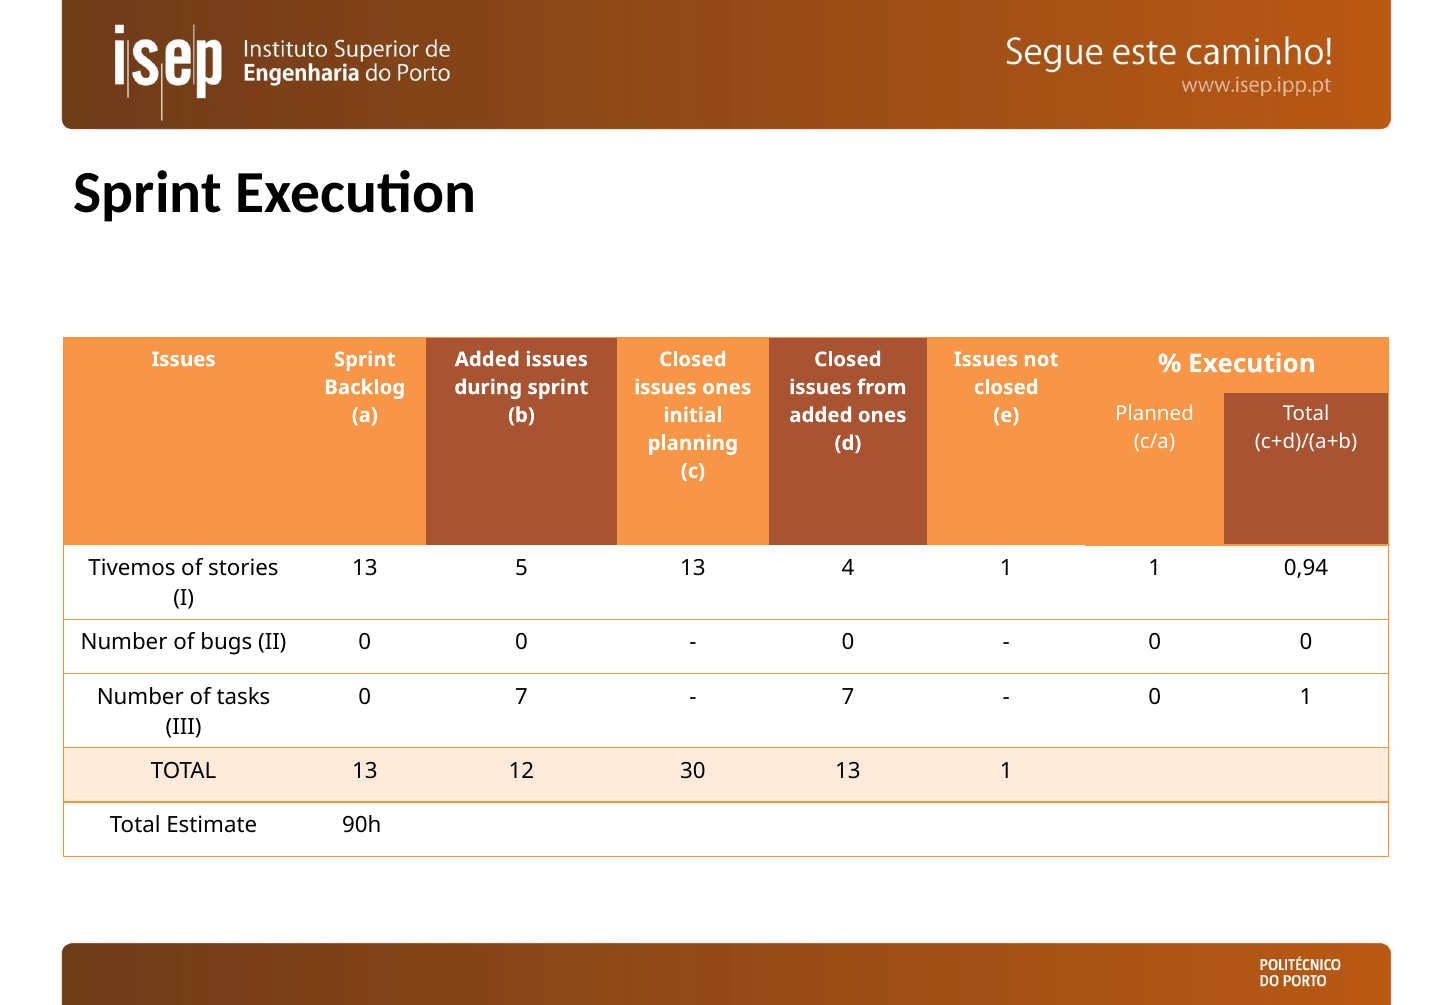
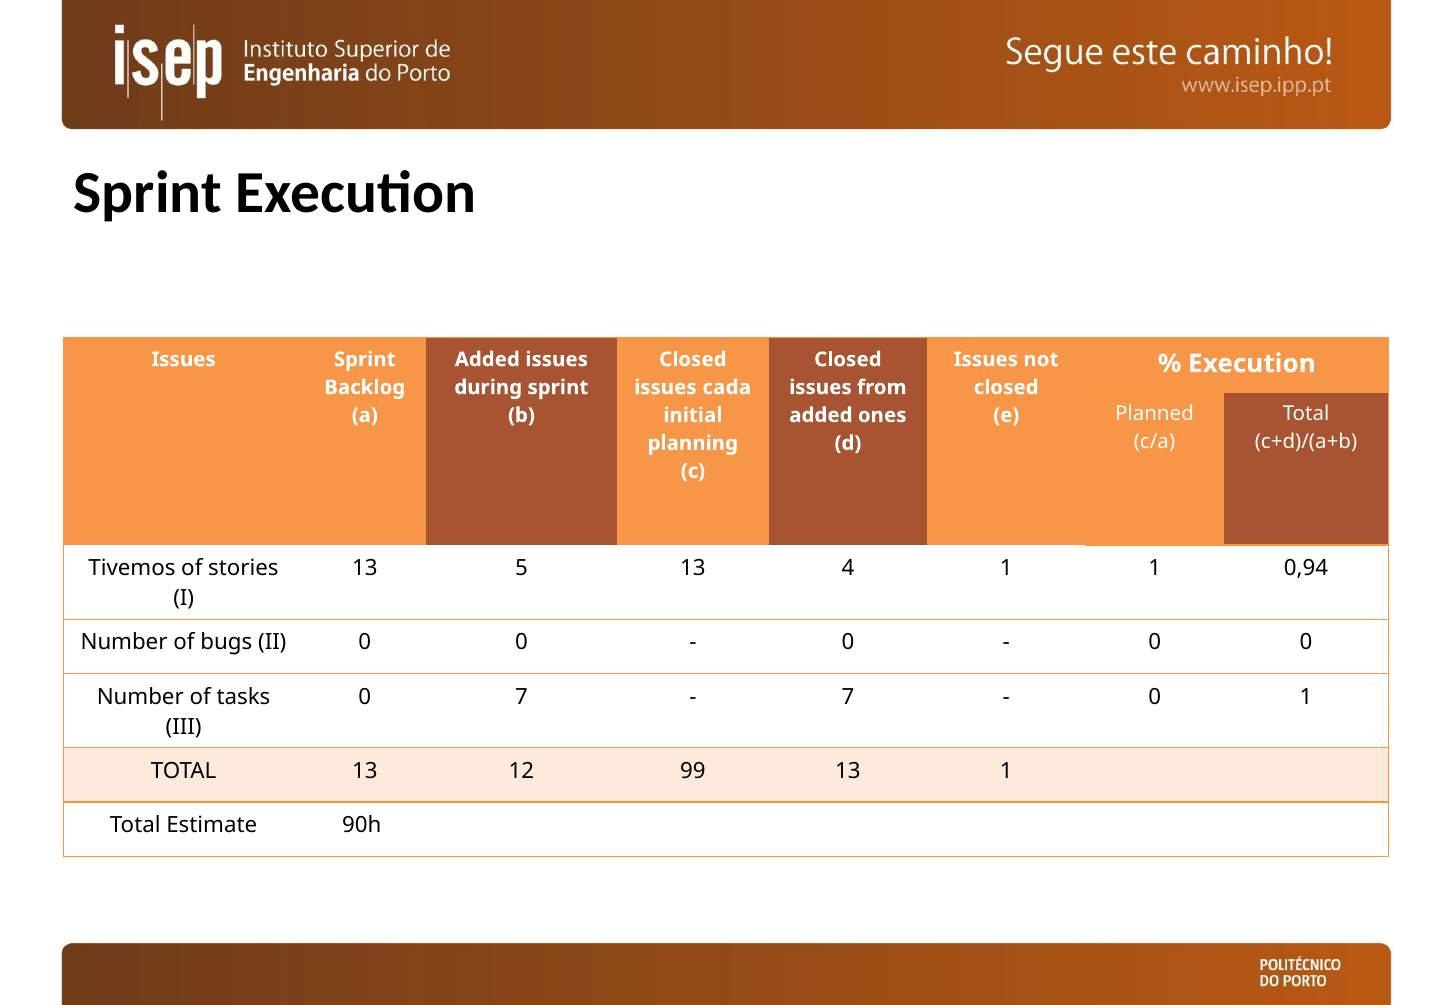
issues ones: ones -> cada
30: 30 -> 99
